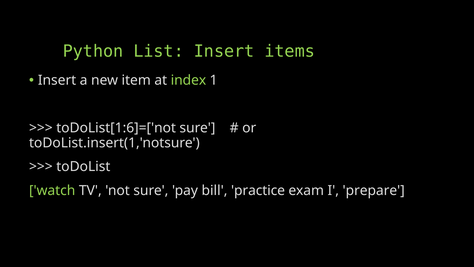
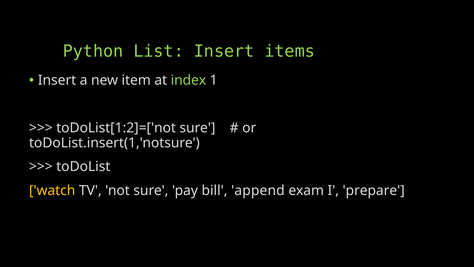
toDoList[1:6]=['not: toDoList[1:6]=['not -> toDoList[1:2]=['not
watch colour: light green -> yellow
practice: practice -> append
